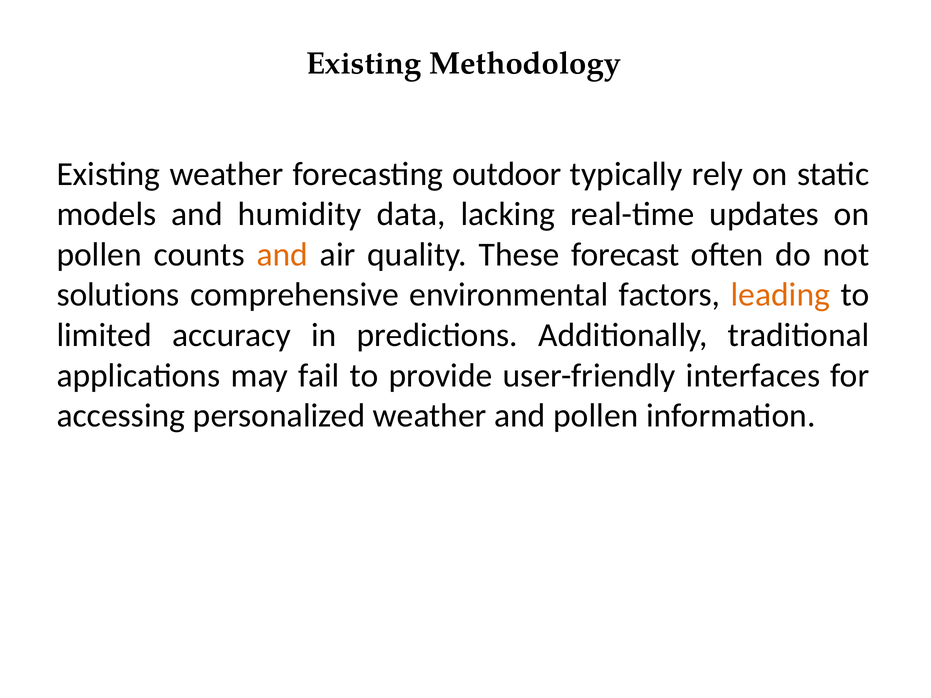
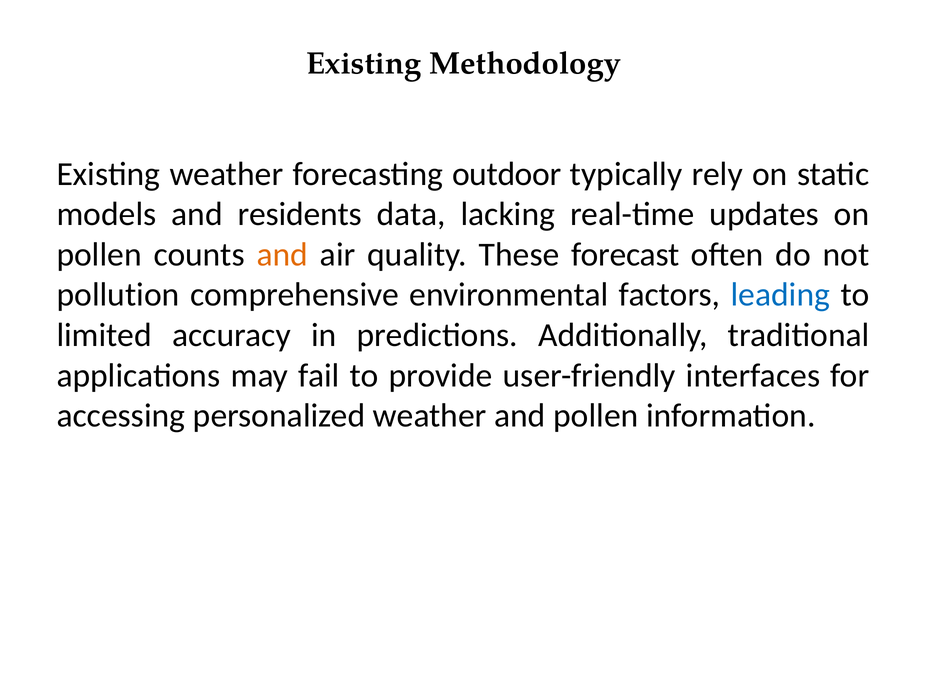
humidity: humidity -> residents
solutions: solutions -> pollution
leading colour: orange -> blue
